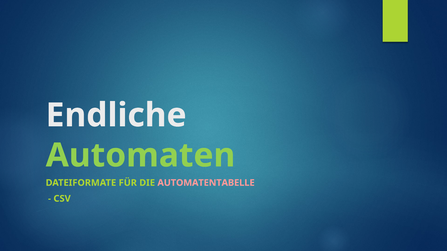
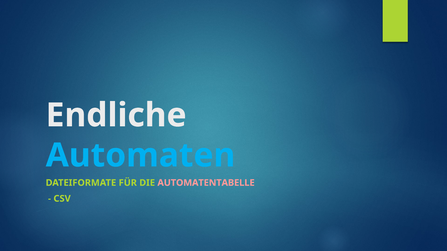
Automaten colour: light green -> light blue
